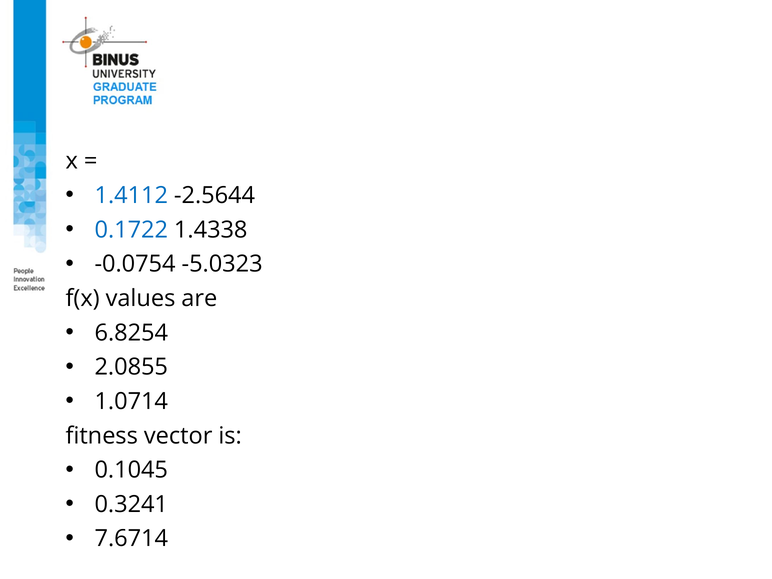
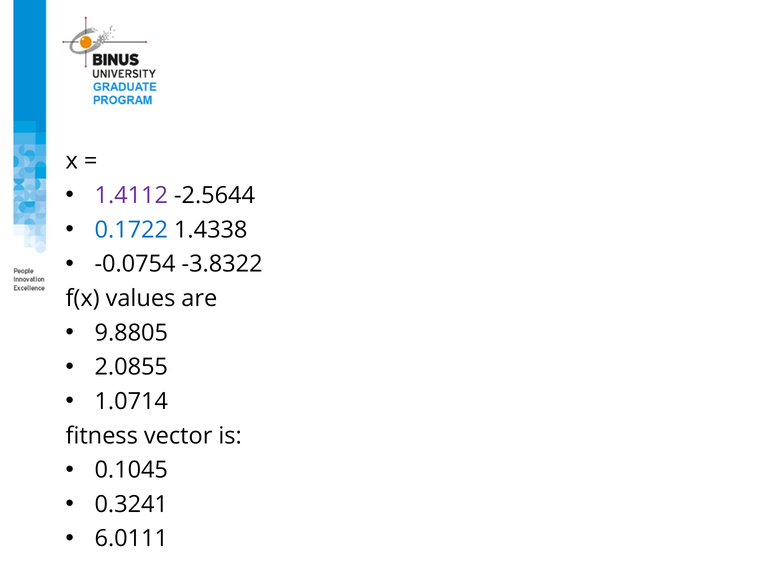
1.4112 colour: blue -> purple
-5.0323: -5.0323 -> -3.8322
6.8254: 6.8254 -> 9.8805
7.6714: 7.6714 -> 6.0111
